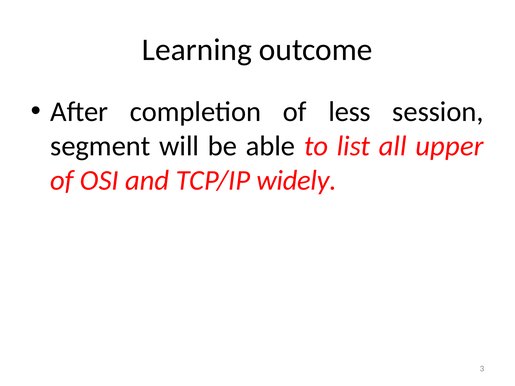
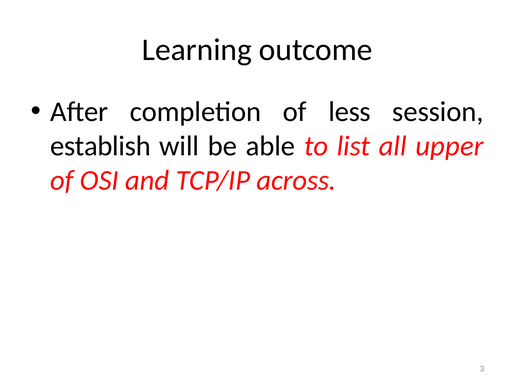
segment: segment -> establish
widely: widely -> across
